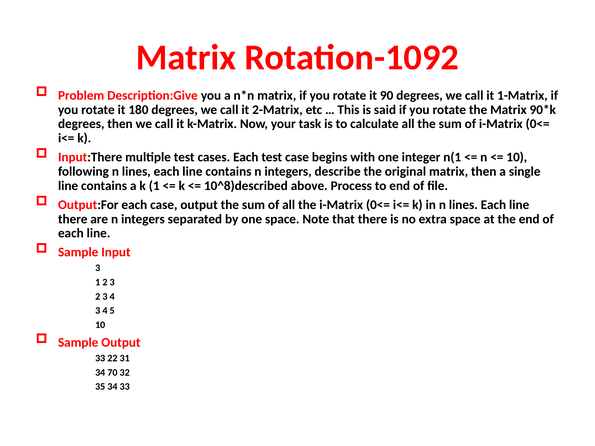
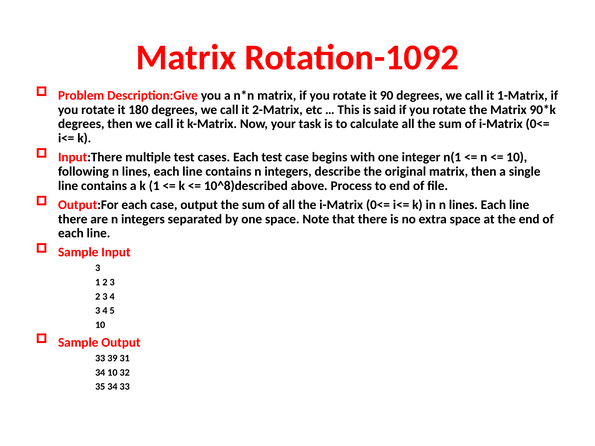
22: 22 -> 39
34 70: 70 -> 10
